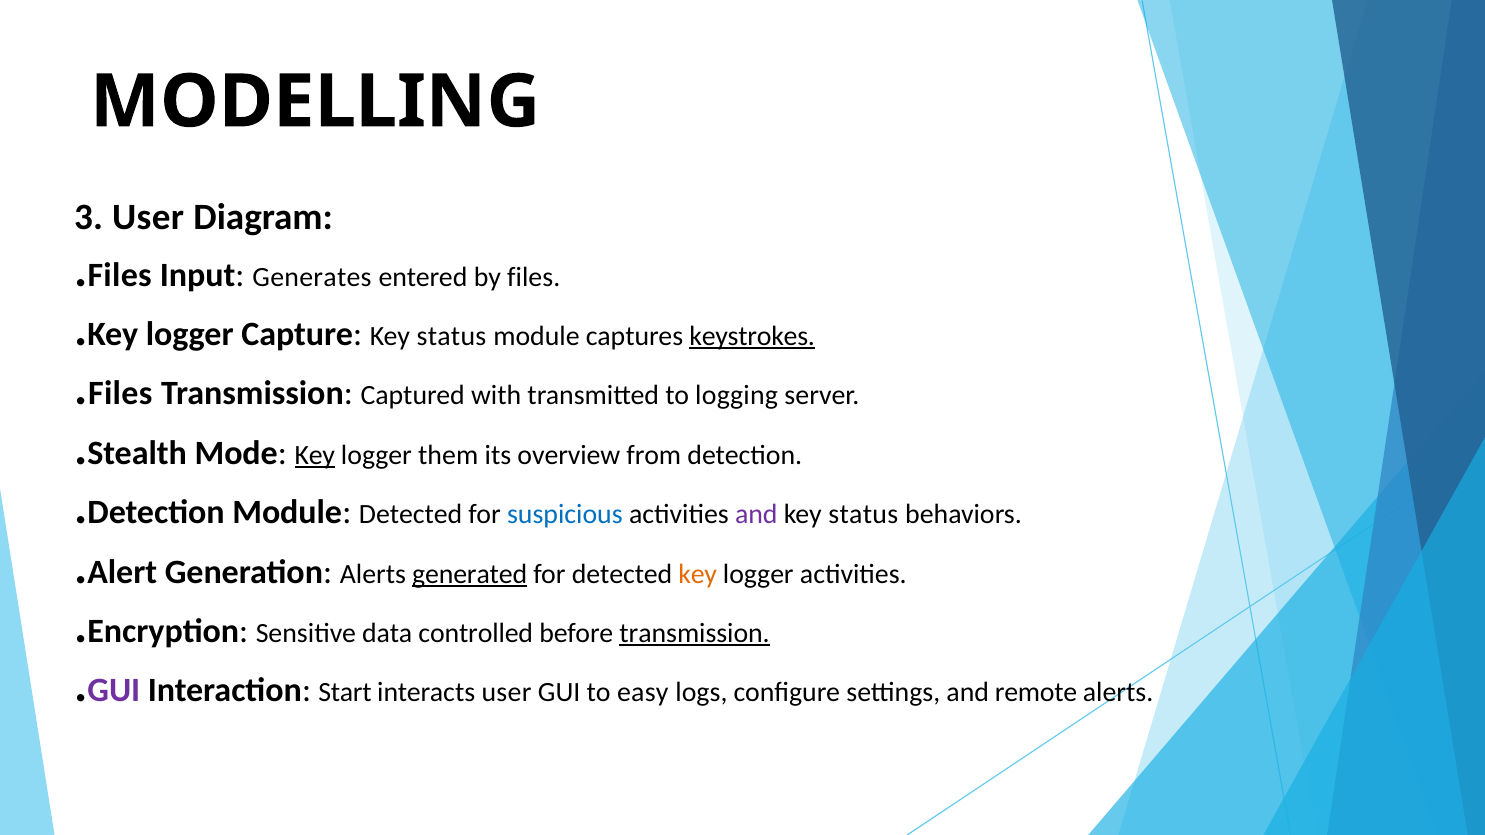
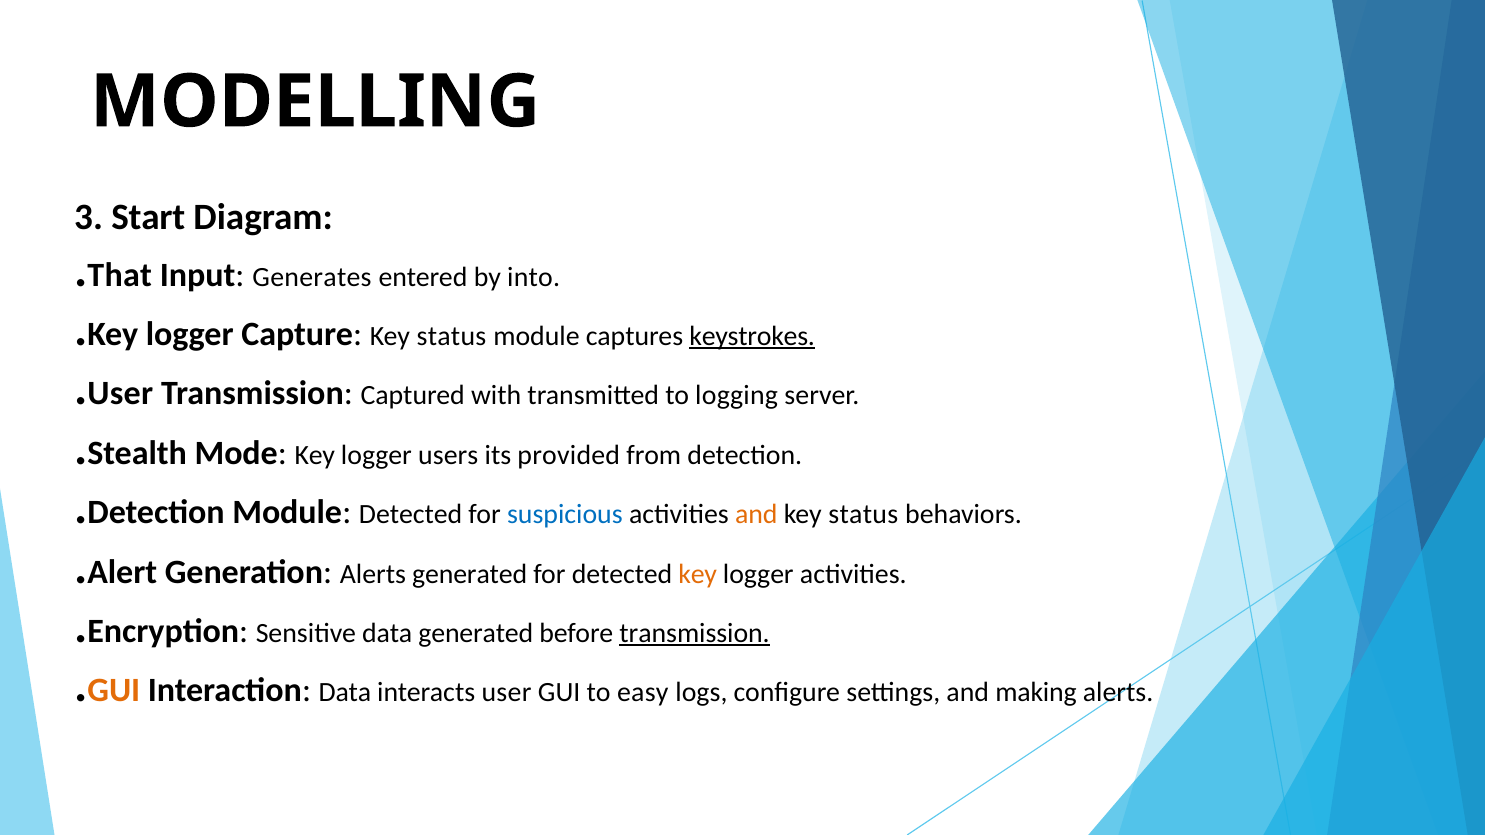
3 User: User -> Start
Files at (120, 275): Files -> That
by files: files -> into
Files at (120, 394): Files -> User
Key at (315, 455) underline: present -> none
them: them -> users
overview: overview -> provided
and at (756, 515) colour: purple -> orange
generated at (470, 574) underline: present -> none
data controlled: controlled -> generated
GUI at (114, 691) colour: purple -> orange
Interaction Start: Start -> Data
remote: remote -> making
